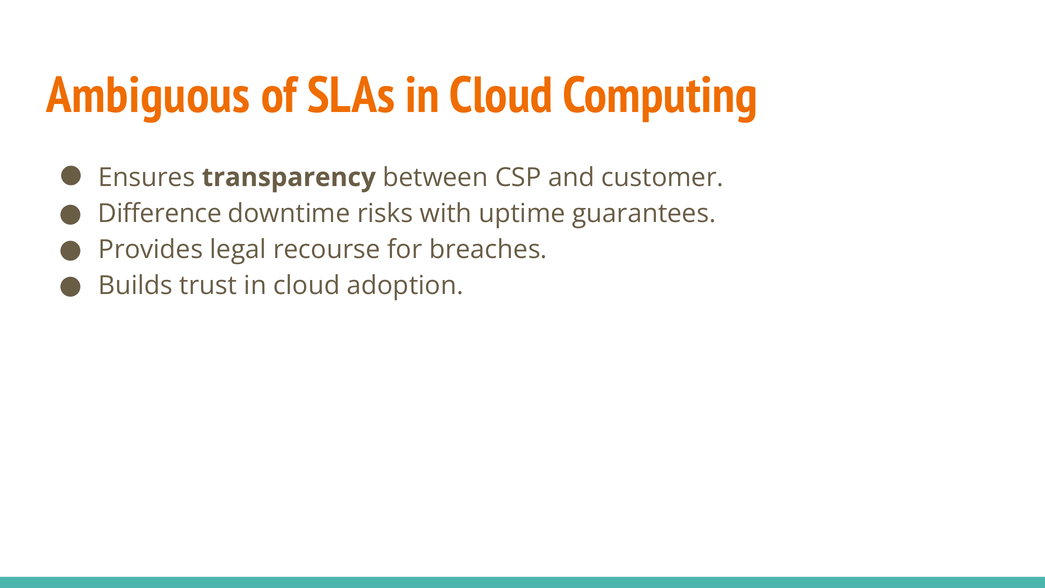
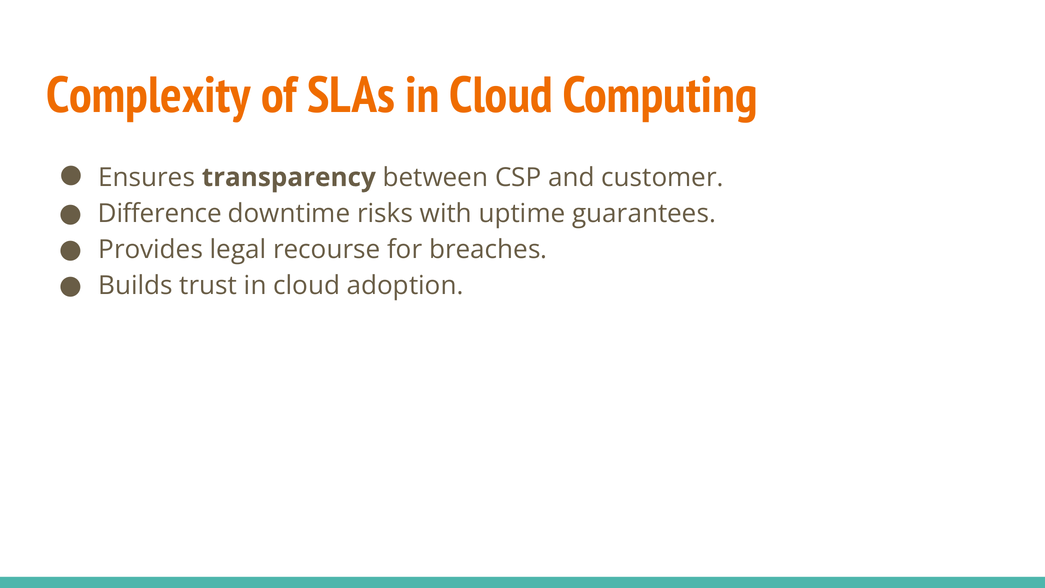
Ambiguous: Ambiguous -> Complexity
